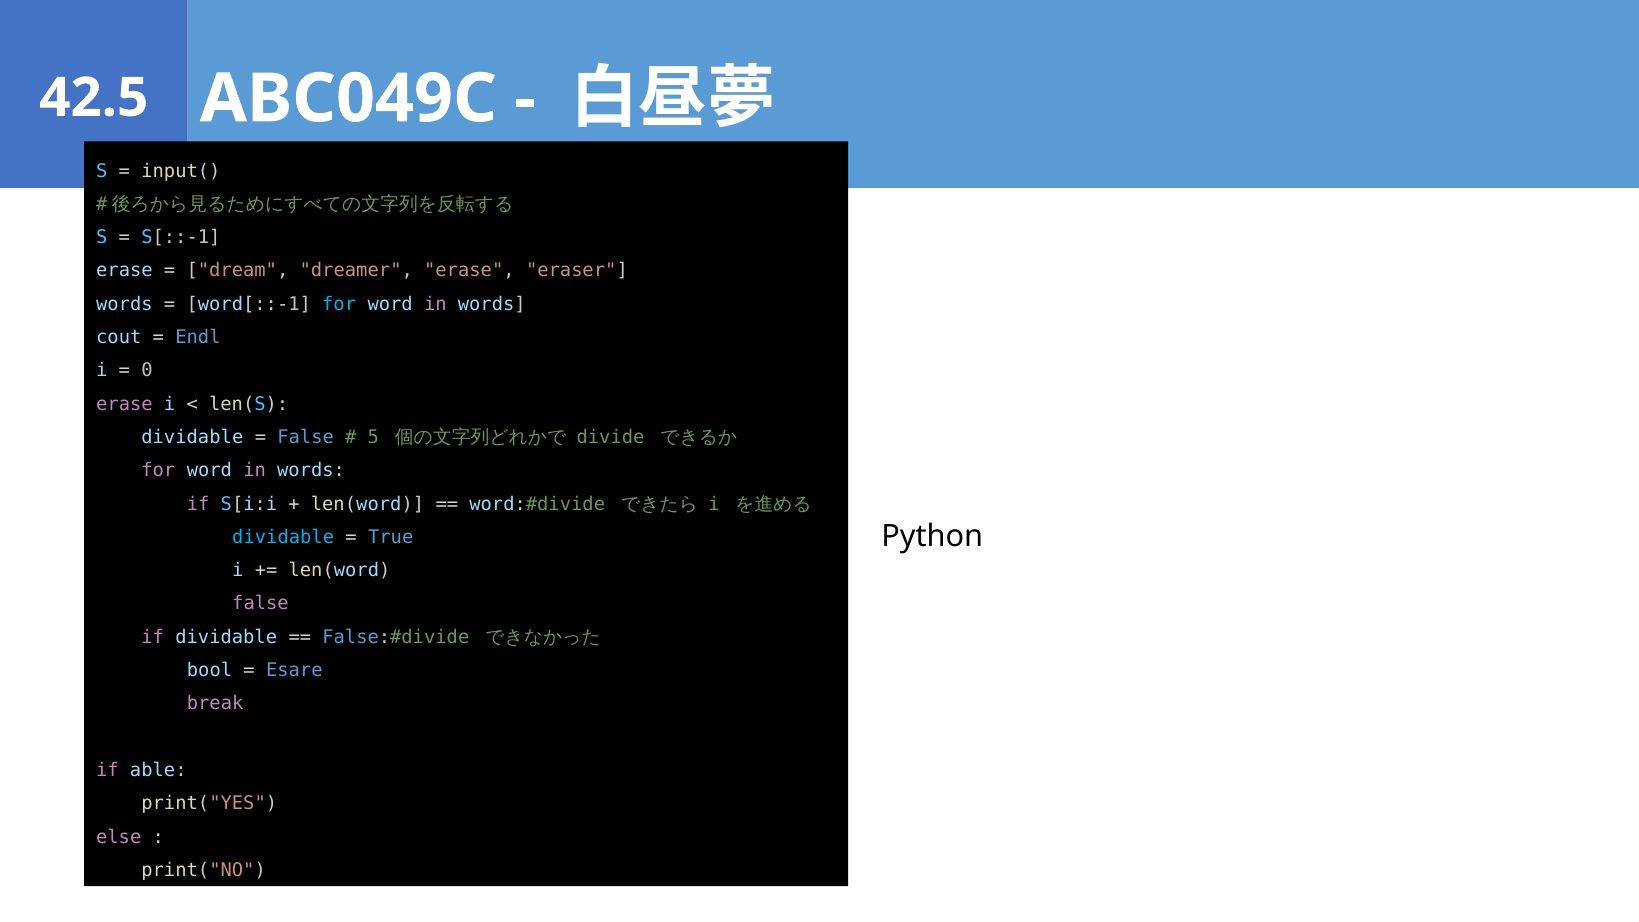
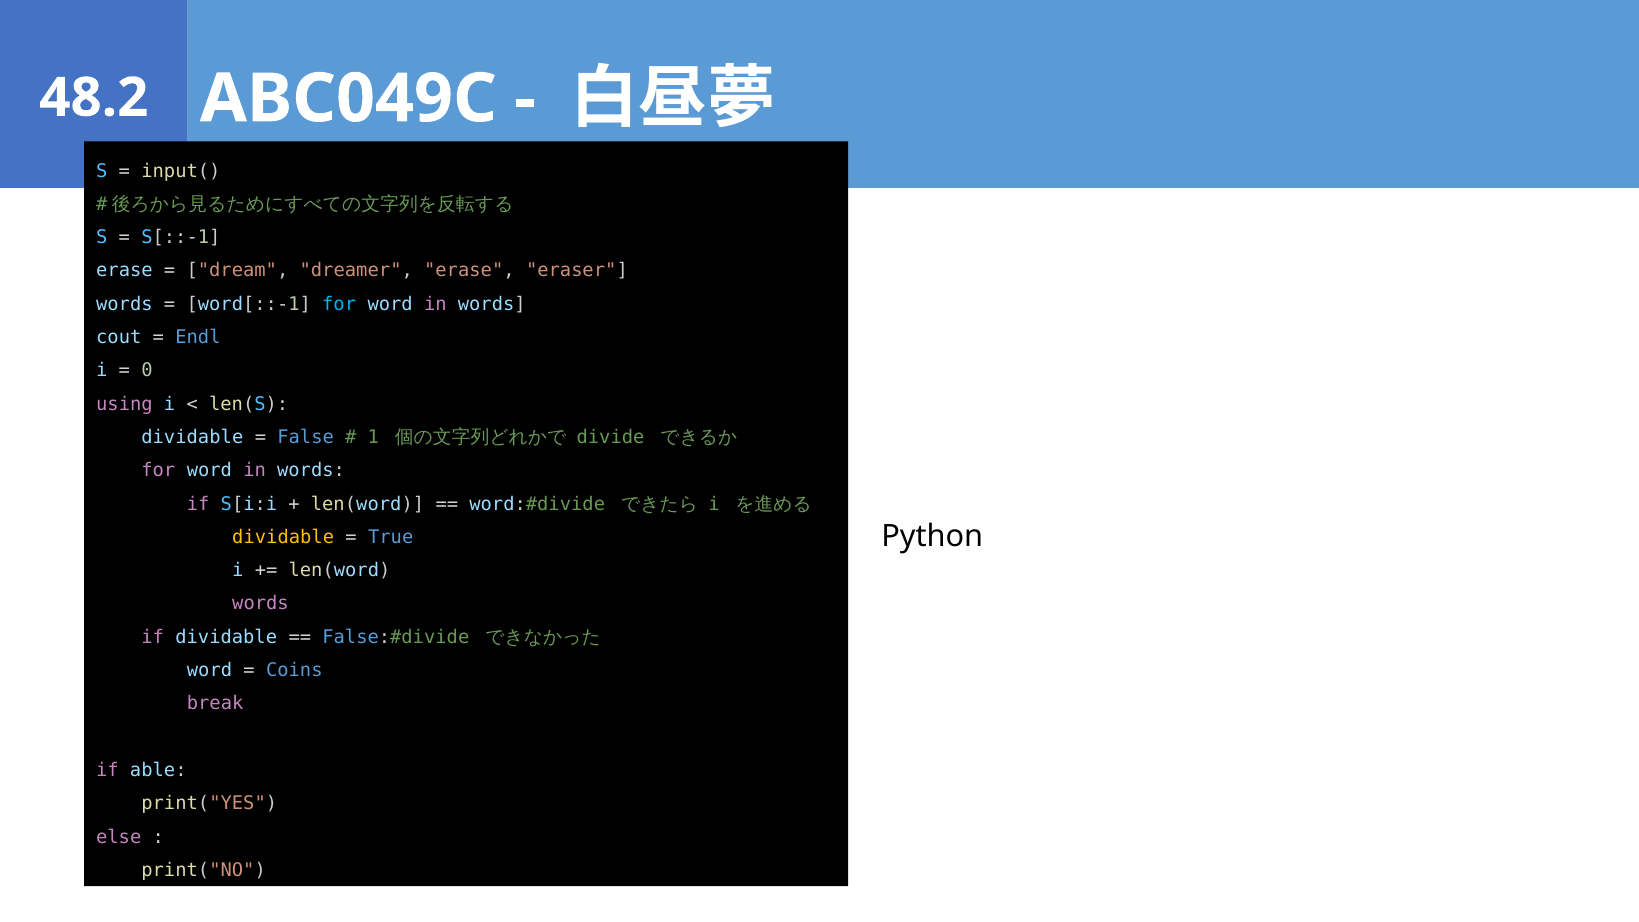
42.5: 42.5 -> 48.2
erase at (124, 404): erase -> using
5: 5 -> 1
dividable at (283, 537) colour: light blue -> yellow
false at (260, 604): false -> words
bool at (210, 670): bool -> word
Esare: Esare -> Coins
